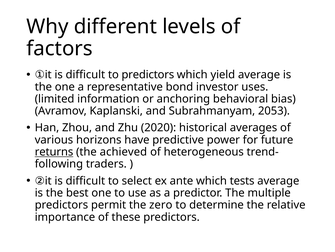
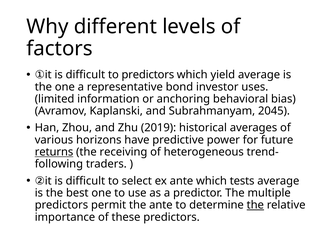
2053: 2053 -> 2045
2020: 2020 -> 2019
achieved: achieved -> receiving
the zero: zero -> ante
the at (255, 204) underline: none -> present
